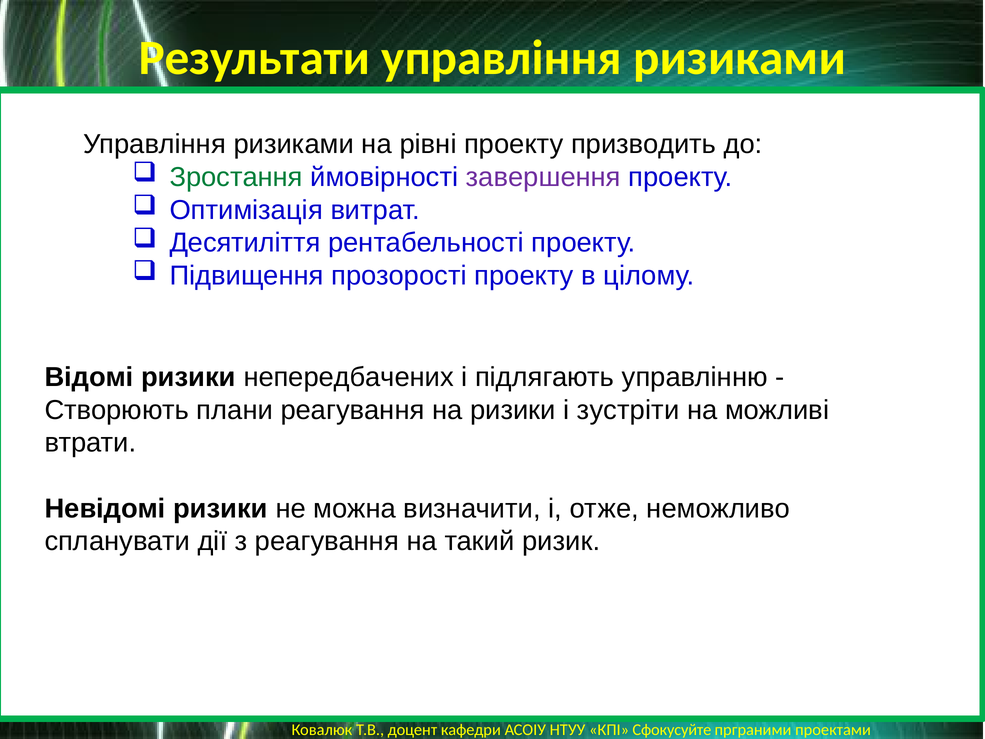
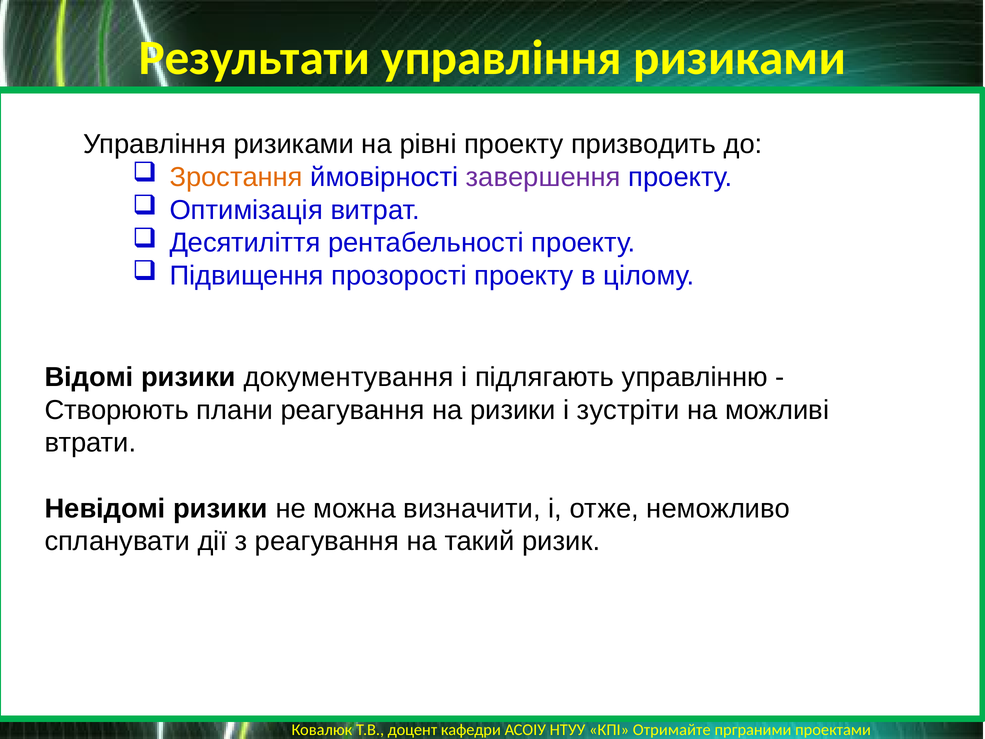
Зростання colour: green -> orange
непередбачених: непередбачених -> документування
Сфокусуйте: Сфокусуйте -> Отримайте
